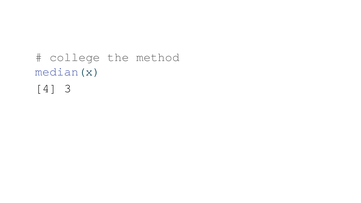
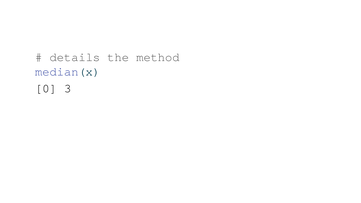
college: college -> details
4: 4 -> 0
